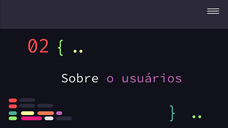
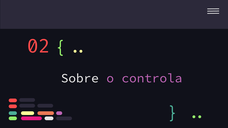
usuários: usuários -> controla
